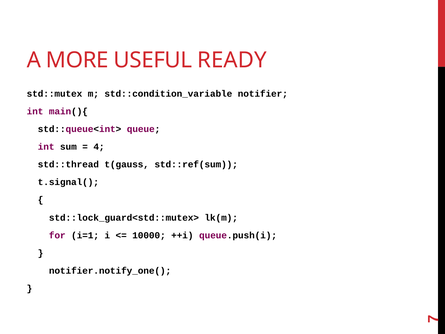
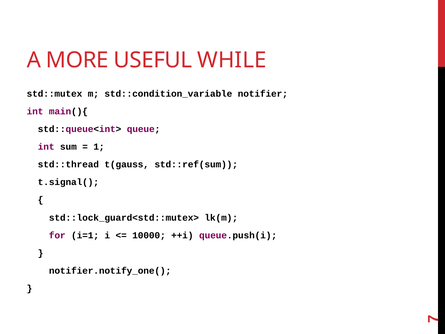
READY: READY -> WHILE
4: 4 -> 1
